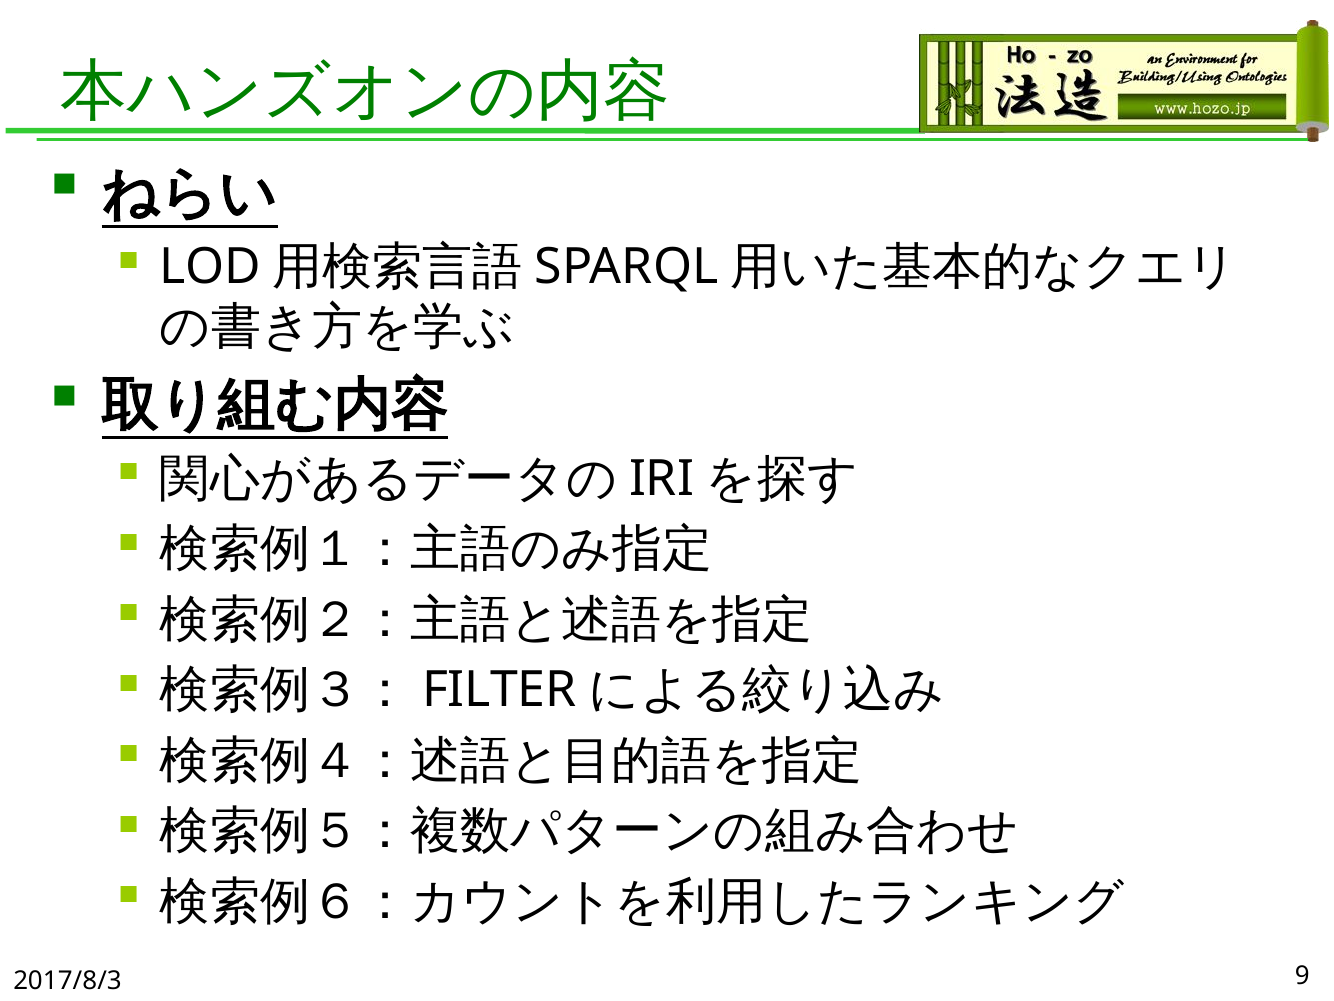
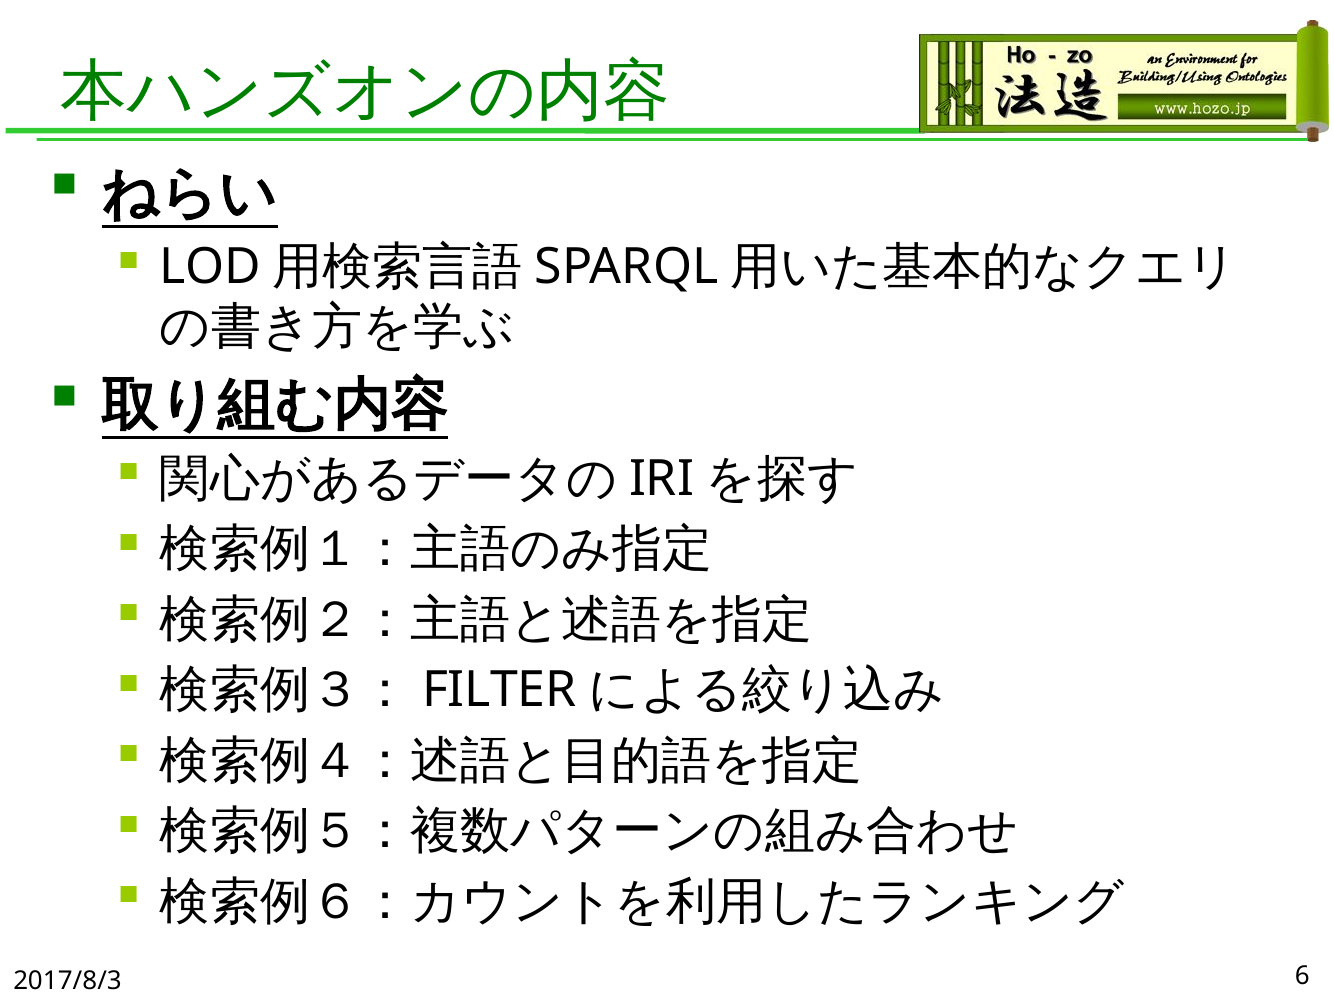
9: 9 -> 6
